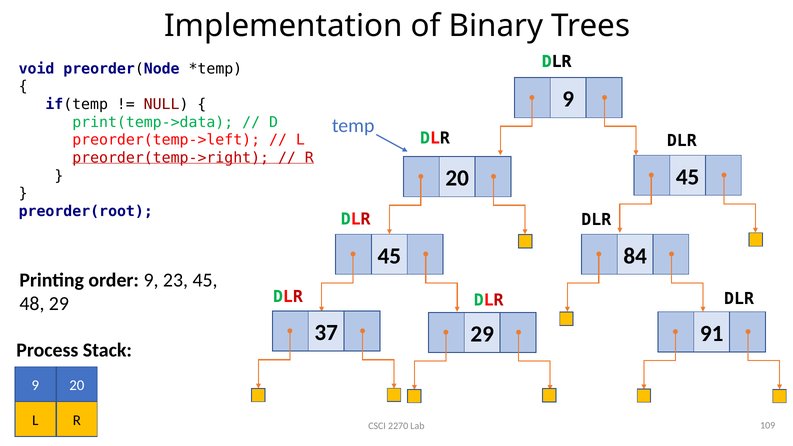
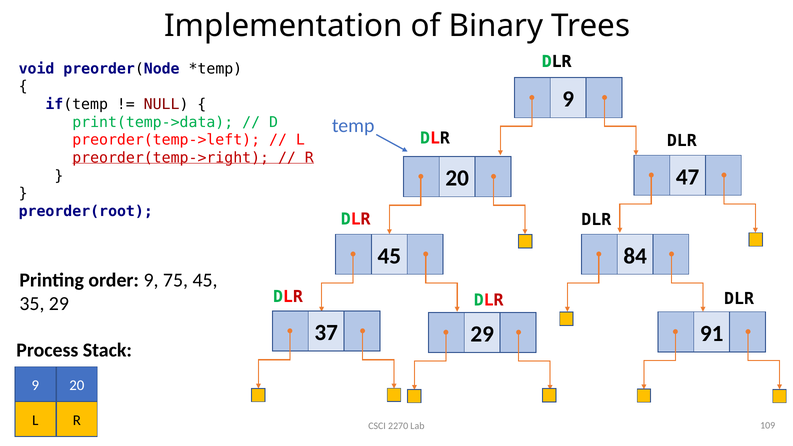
20 45: 45 -> 47
23: 23 -> 75
48: 48 -> 35
